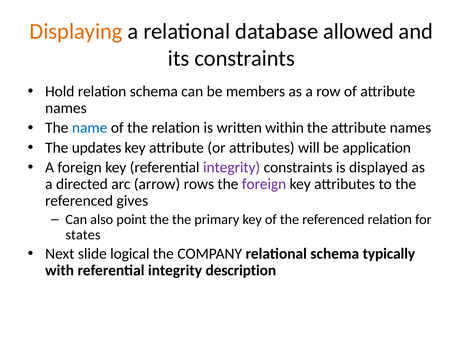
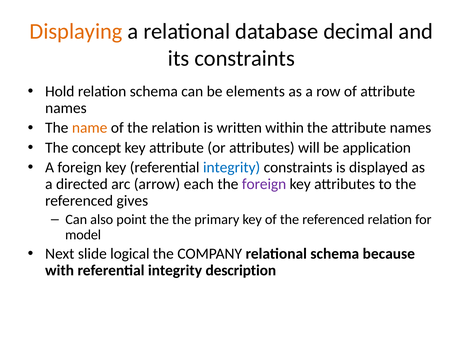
allowed: allowed -> decimal
members: members -> elements
name colour: blue -> orange
updates: updates -> concept
integrity at (232, 167) colour: purple -> blue
rows: rows -> each
states: states -> model
typically: typically -> because
